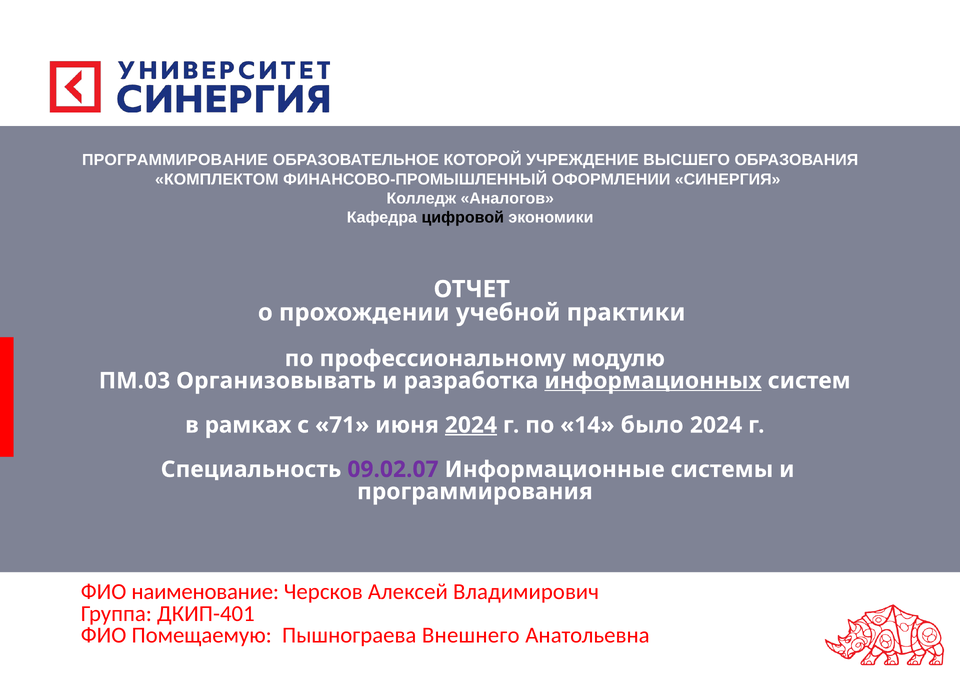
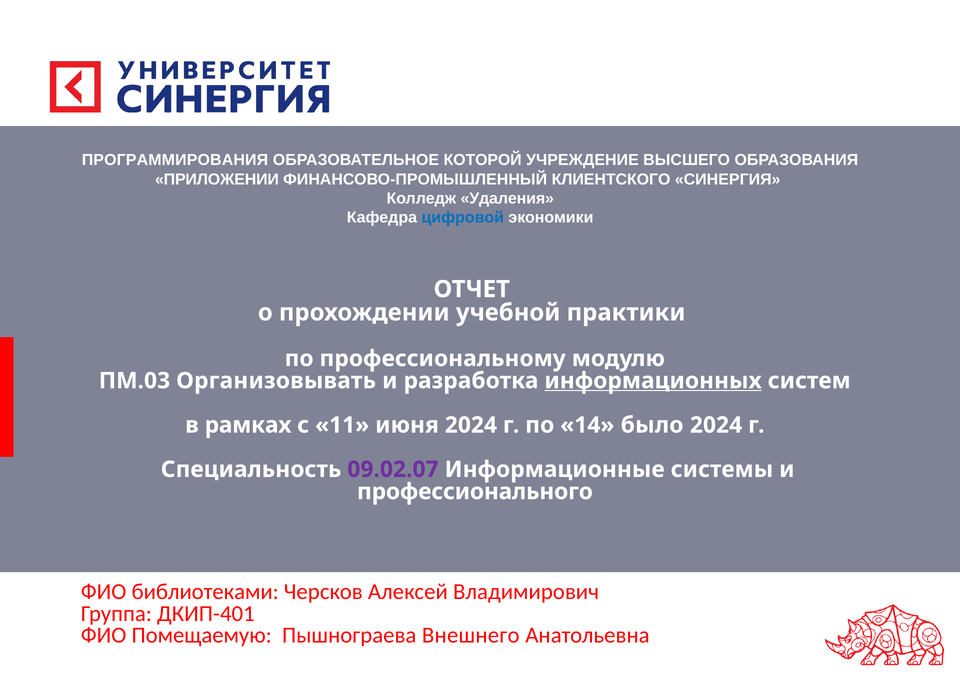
ПРОГРАММИРОВАНИЕ: ПРОГРАММИРОВАНИЕ -> ПРОГРАММИРОВАНИЯ
КОМПЛЕКТОМ: КОМПЛЕКТОМ -> ПРИЛОЖЕНИИ
ОФОРМЛЕНИИ: ОФОРМЛЕНИИ -> КЛИЕНТСКОГО
Аналогов: Аналогов -> Удаления
цифровой colour: black -> blue
71: 71 -> 11
2024 at (471, 425) underline: present -> none
программирования: программирования -> профессионального
наименование: наименование -> библиотеками
